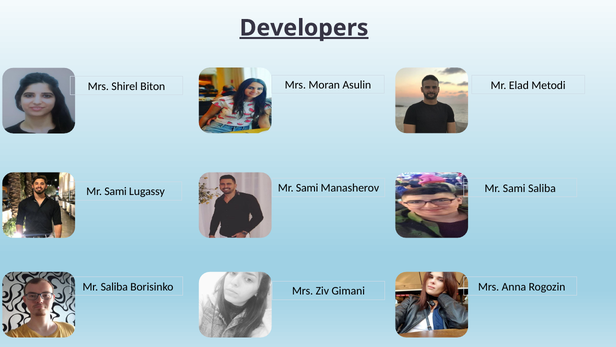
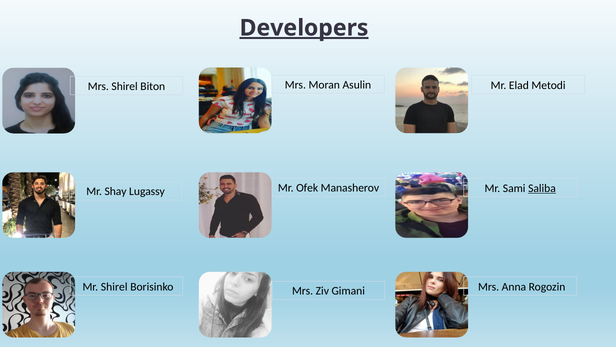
Sami at (307, 188): Sami -> Ofek
Saliba at (542, 188) underline: none -> present
Sami at (116, 191): Sami -> Shay
Mr Saliba: Saliba -> Shirel
